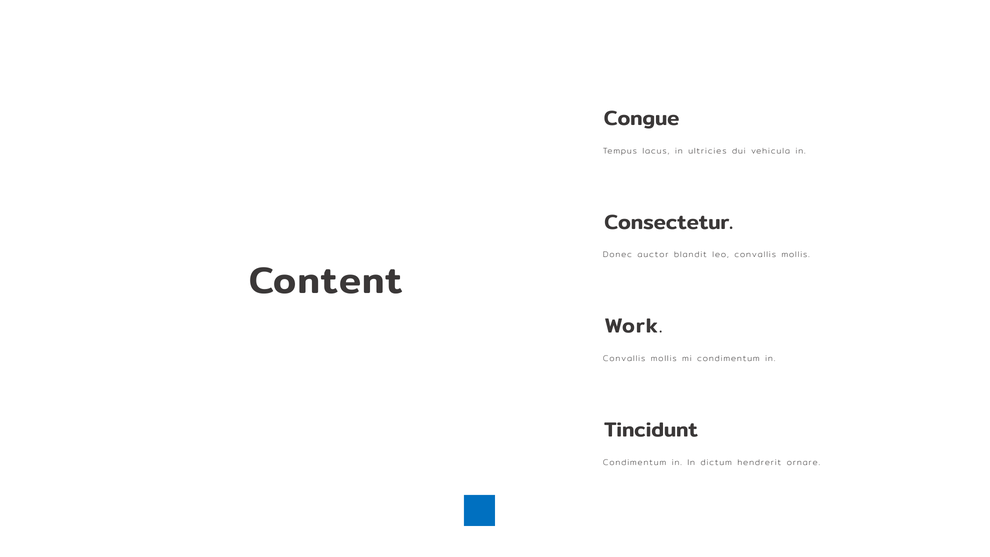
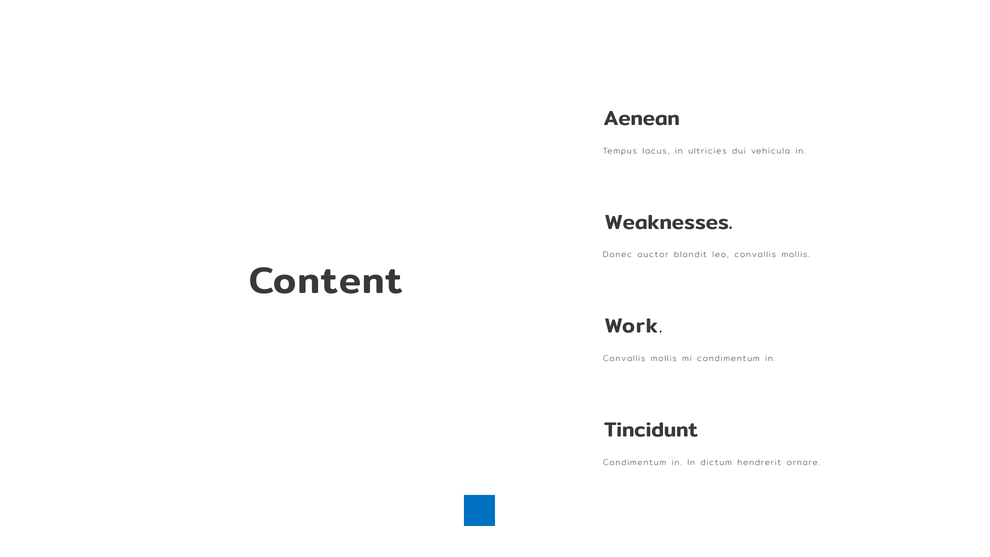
Congue: Congue -> Aenean
Consectetur: Consectetur -> Weaknesses
